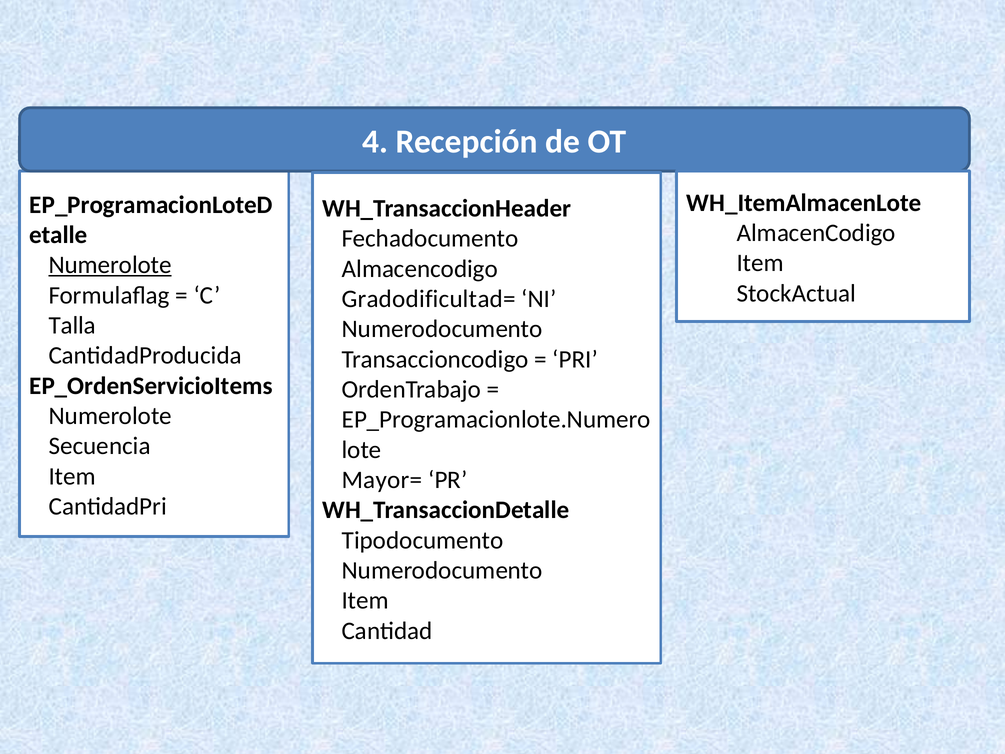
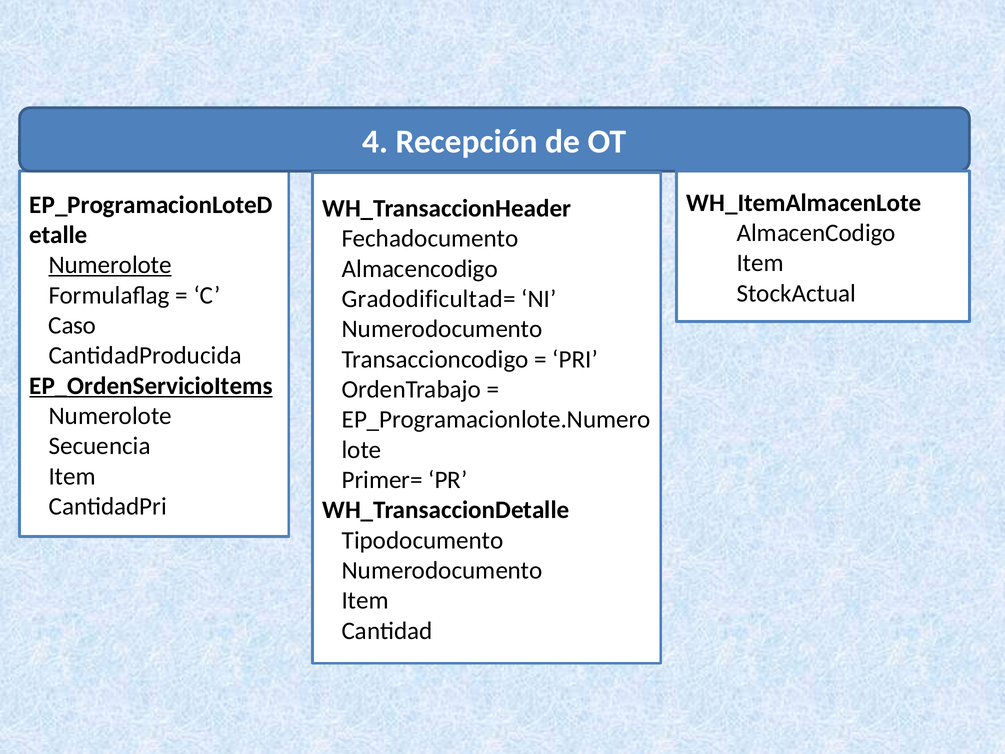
Talla: Talla -> Caso
EP_OrdenServicioItems underline: none -> present
Mayor=: Mayor= -> Primer=
